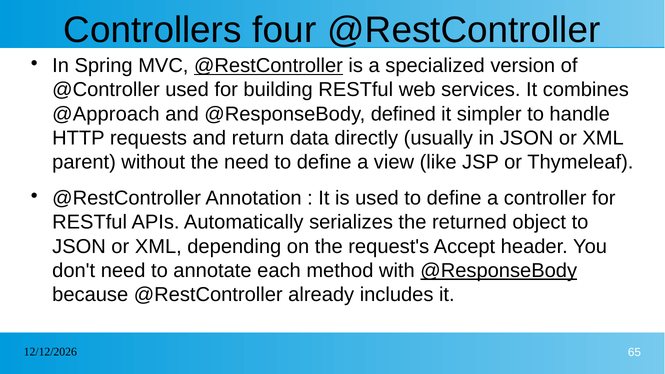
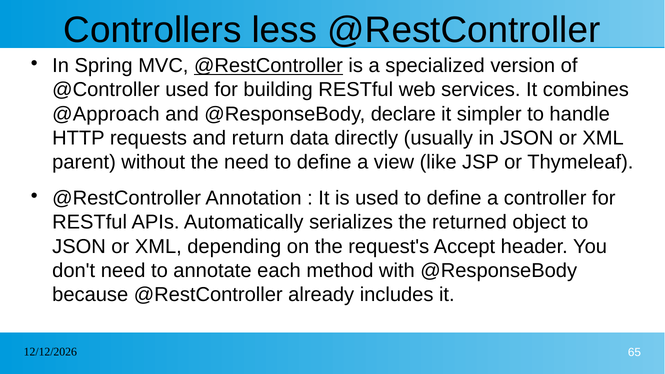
four: four -> less
defined: defined -> declare
@ResponseBody at (499, 271) underline: present -> none
